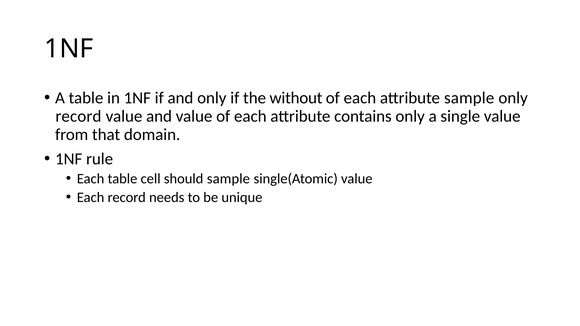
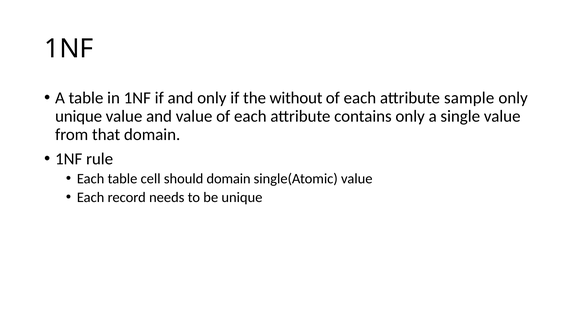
record at (78, 116): record -> unique
should sample: sample -> domain
